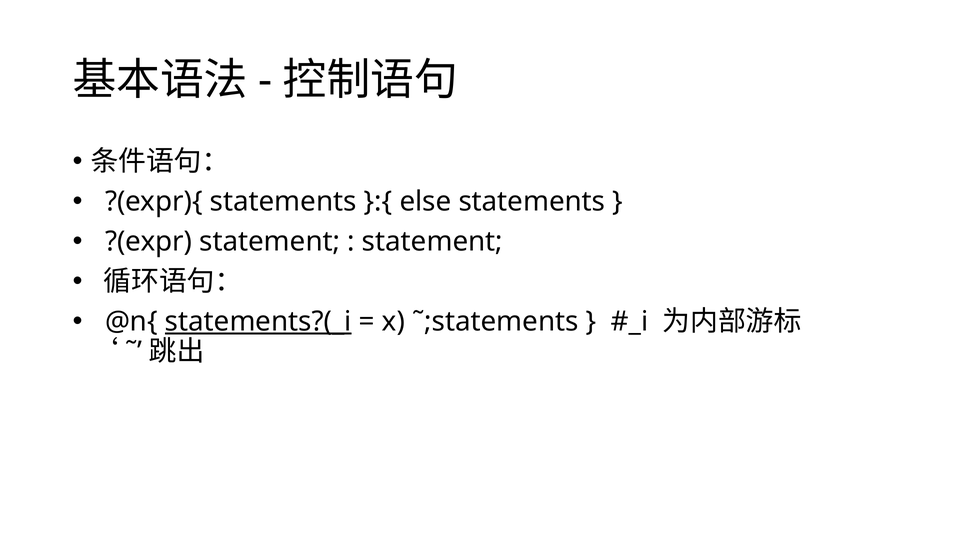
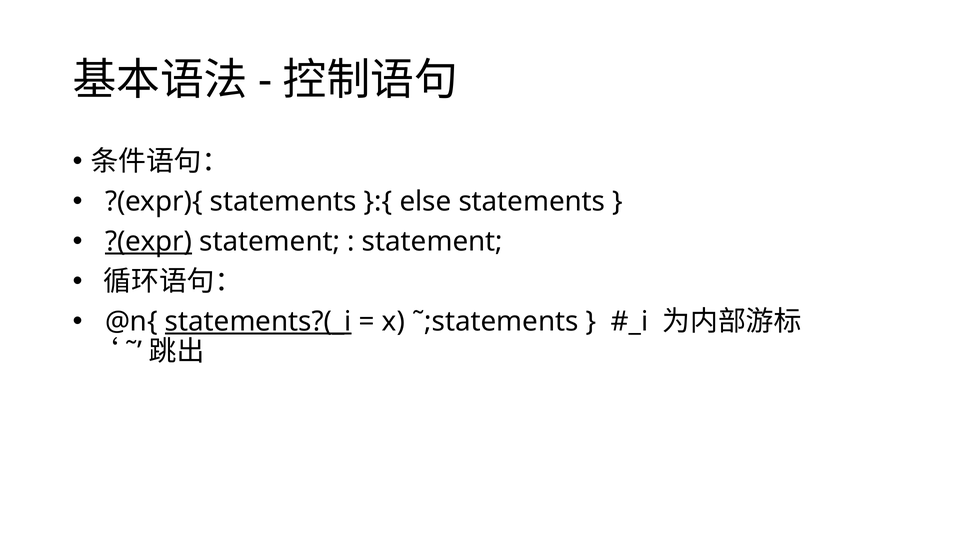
?(expr underline: none -> present
